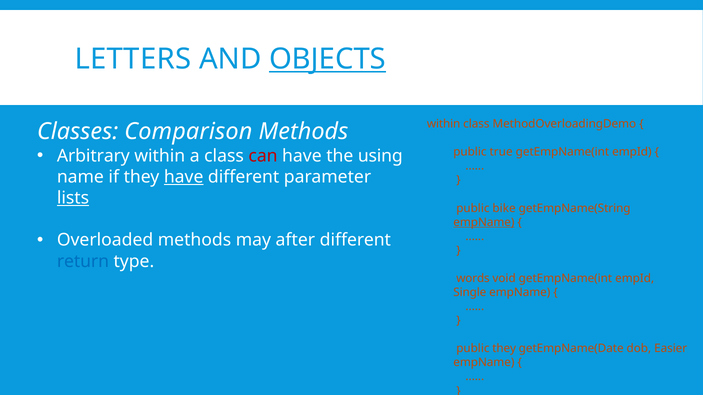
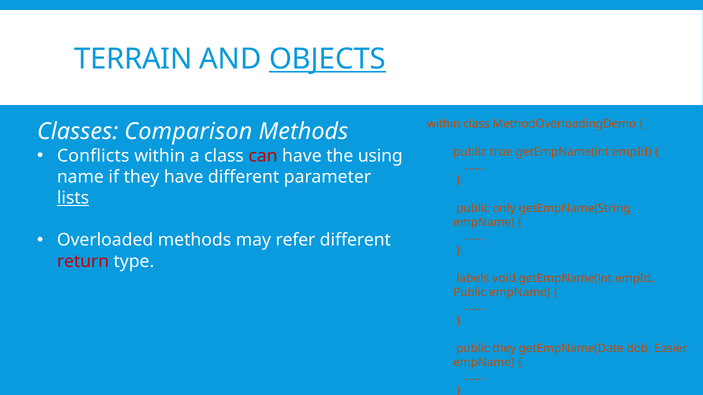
LETTERS: LETTERS -> TERRAIN
Arbitrary: Arbitrary -> Conflicts
have at (184, 177) underline: present -> none
bike: bike -> only
empName at (484, 222) underline: present -> none
after: after -> refer
return colour: blue -> red
words: words -> labels
Single at (470, 293): Single -> Public
